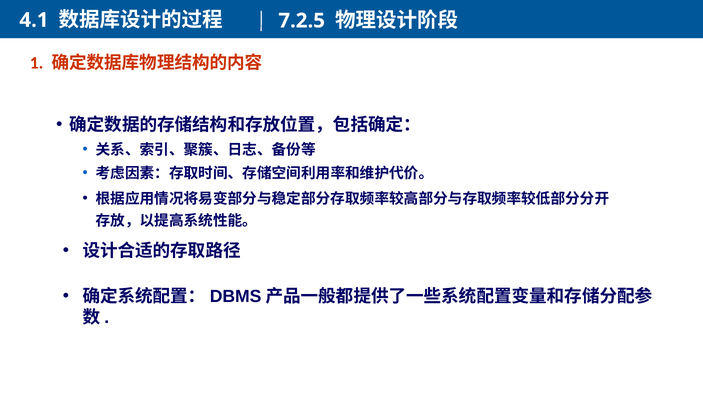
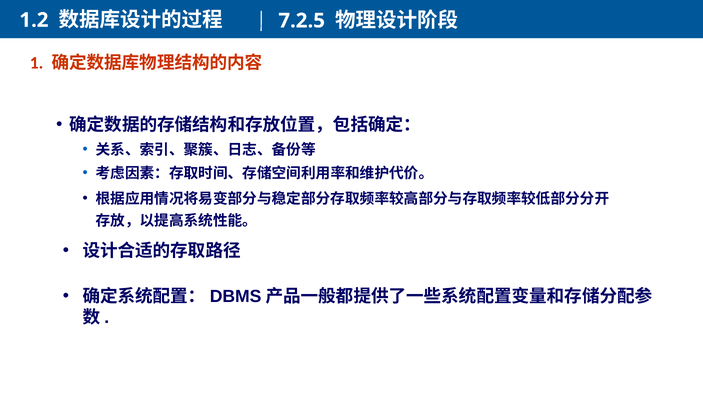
4.1: 4.1 -> 1.2
